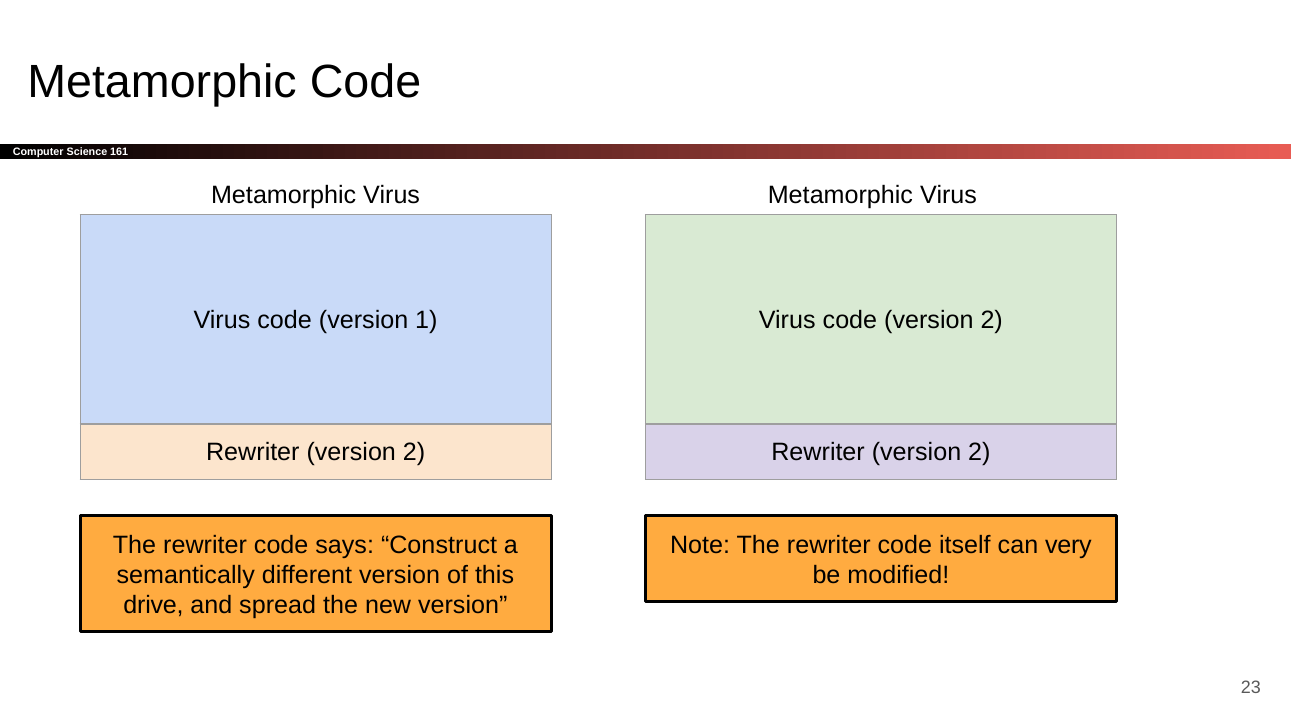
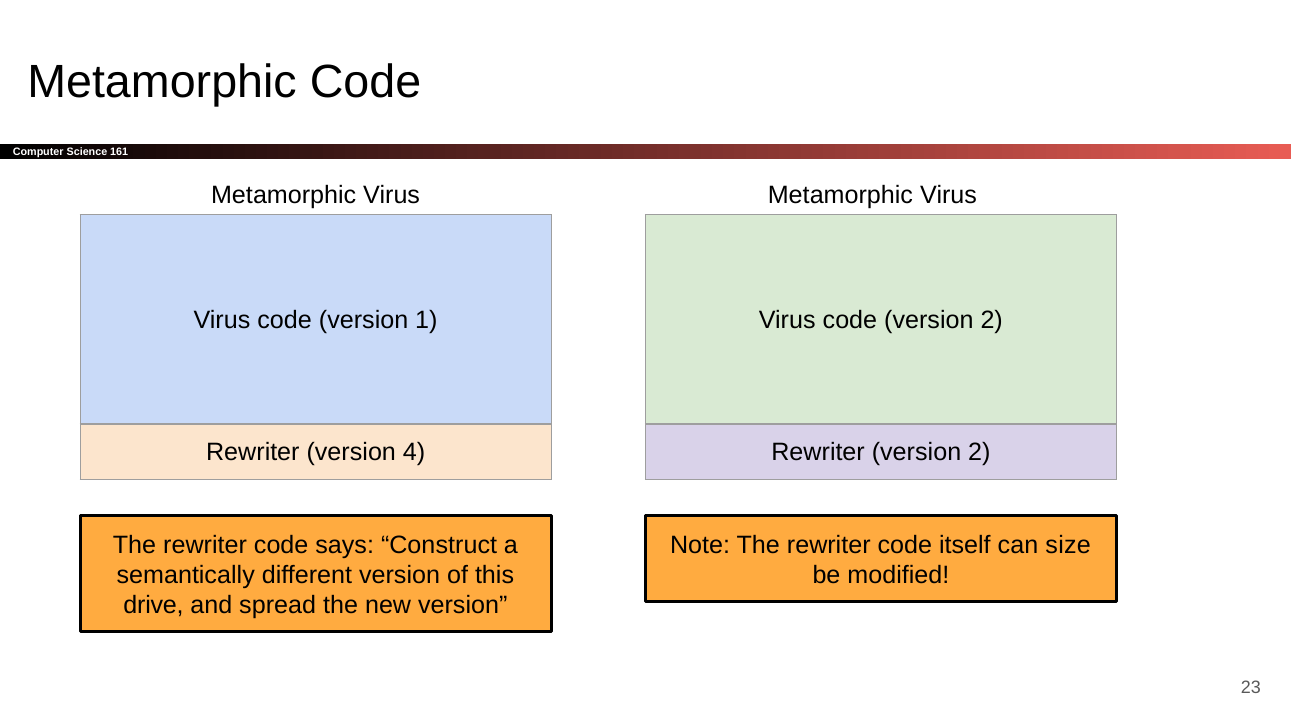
2 at (414, 452): 2 -> 4
very: very -> size
